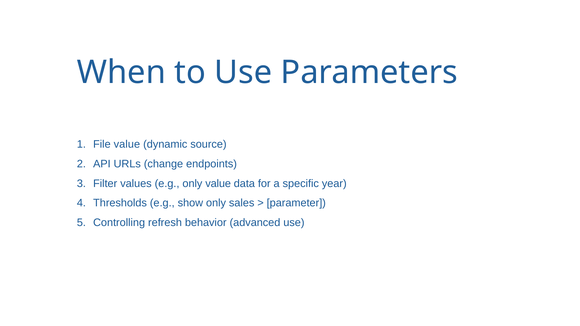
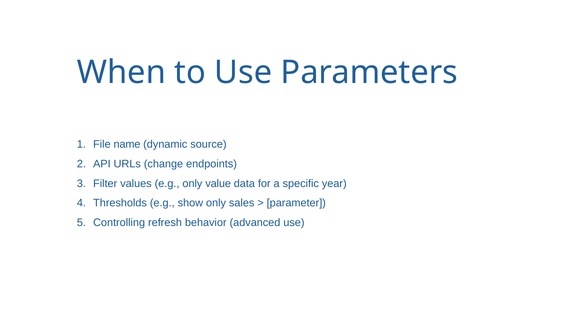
File value: value -> name
